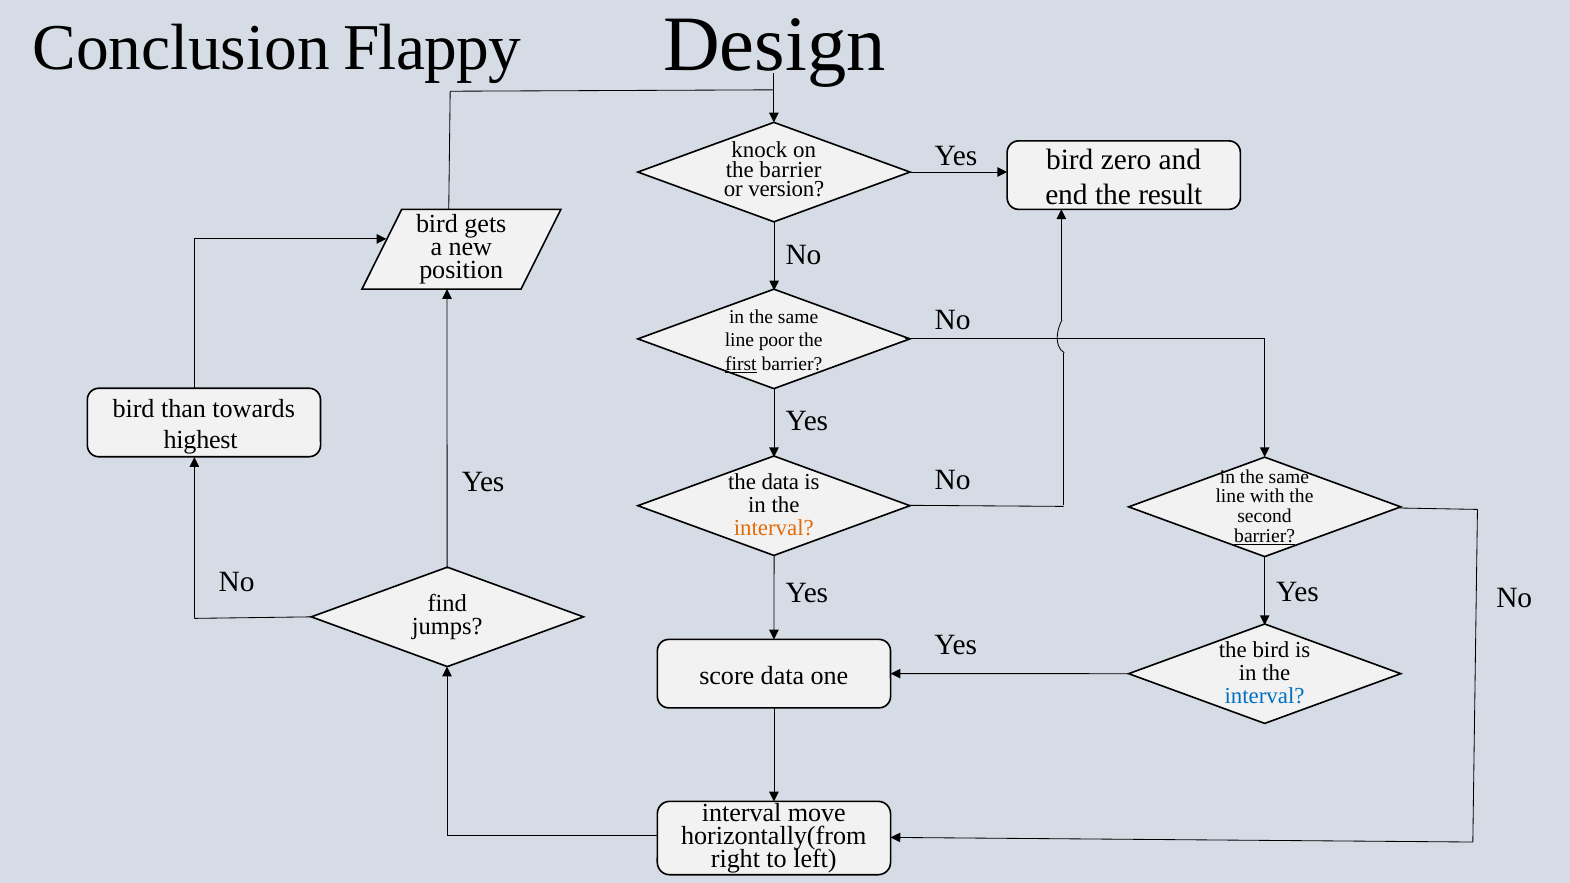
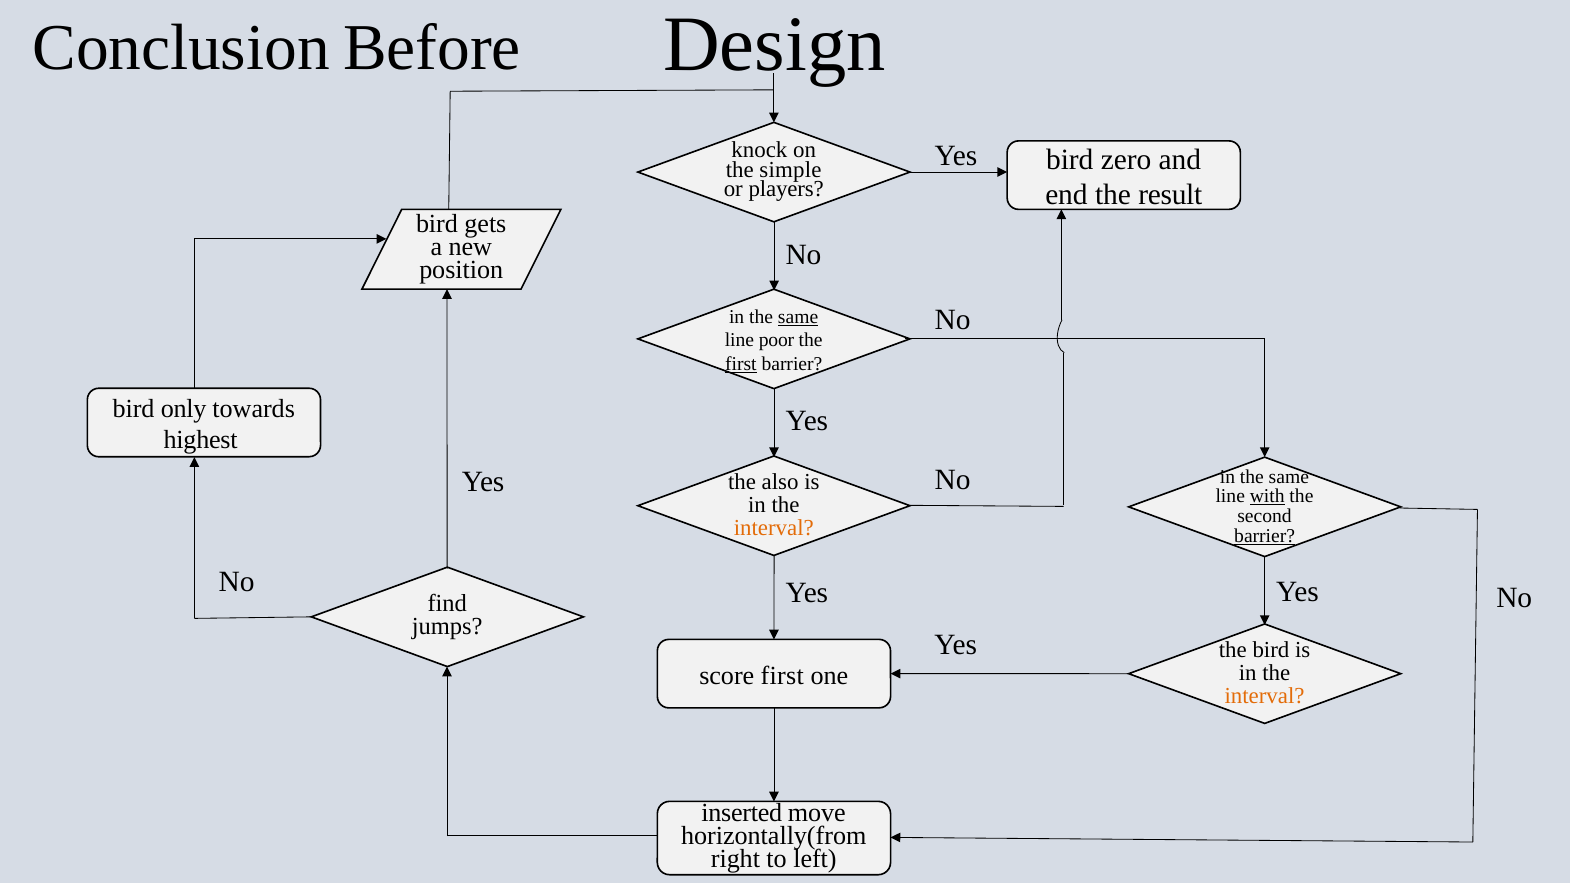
Flappy: Flappy -> Before
the barrier: barrier -> simple
version: version -> players
same at (798, 317) underline: none -> present
than: than -> only
the data: data -> also
with underline: none -> present
score data: data -> first
interval at (1265, 696) colour: blue -> orange
interval at (742, 813): interval -> inserted
